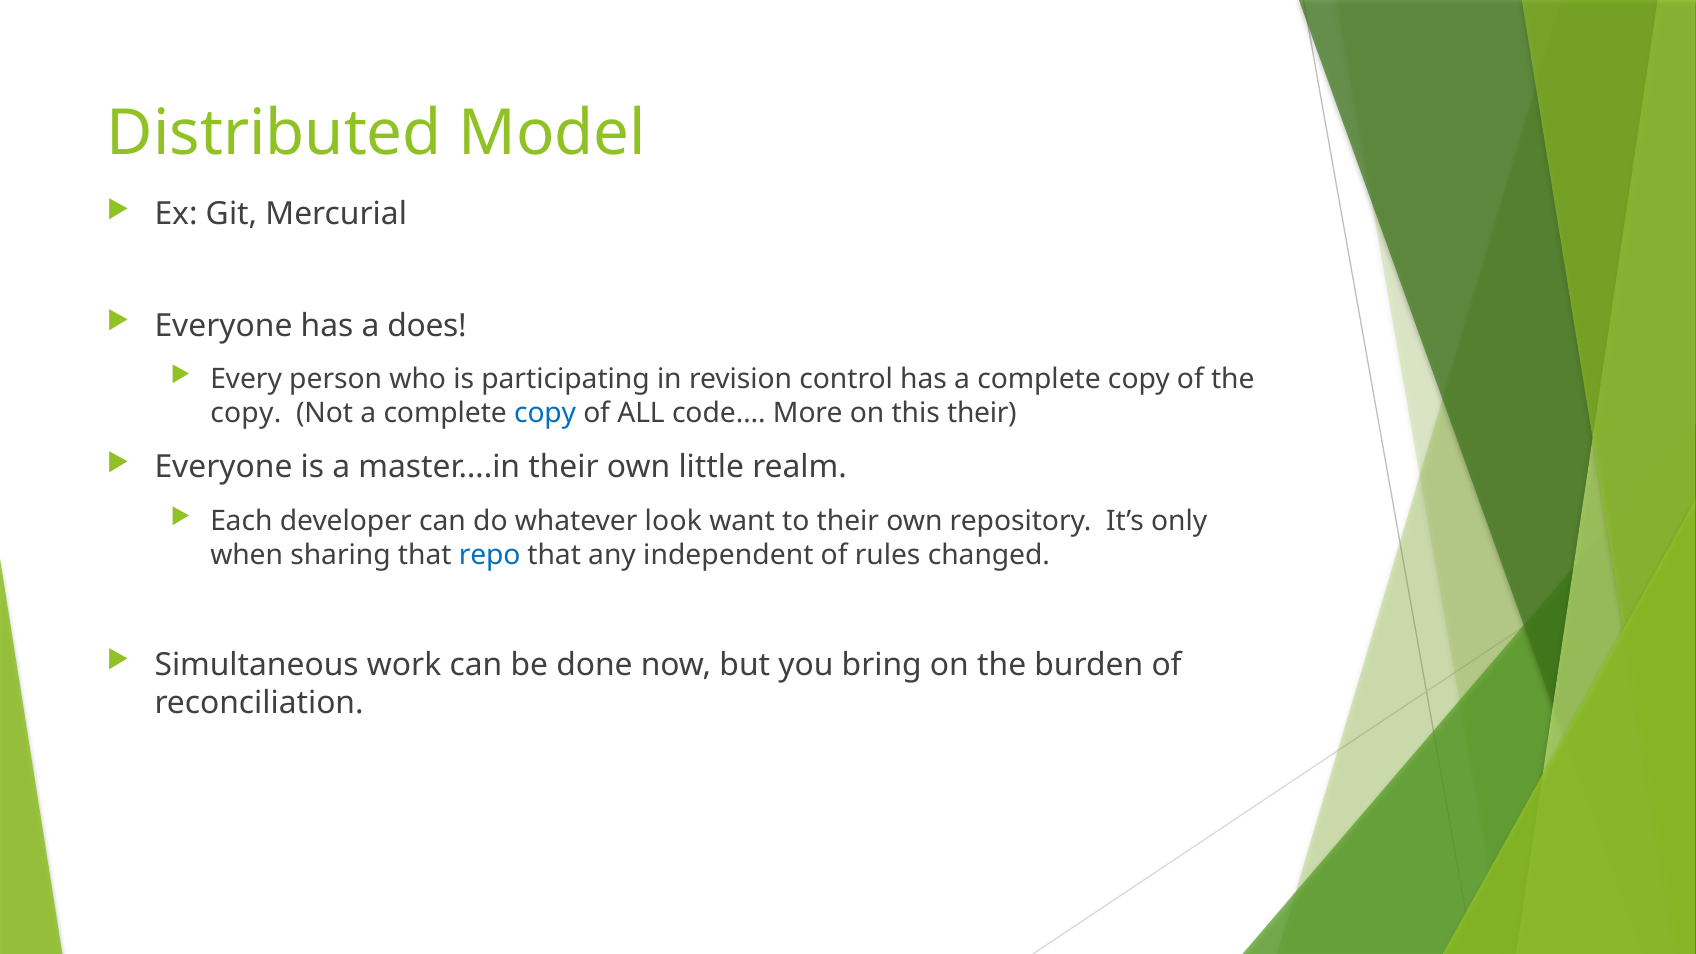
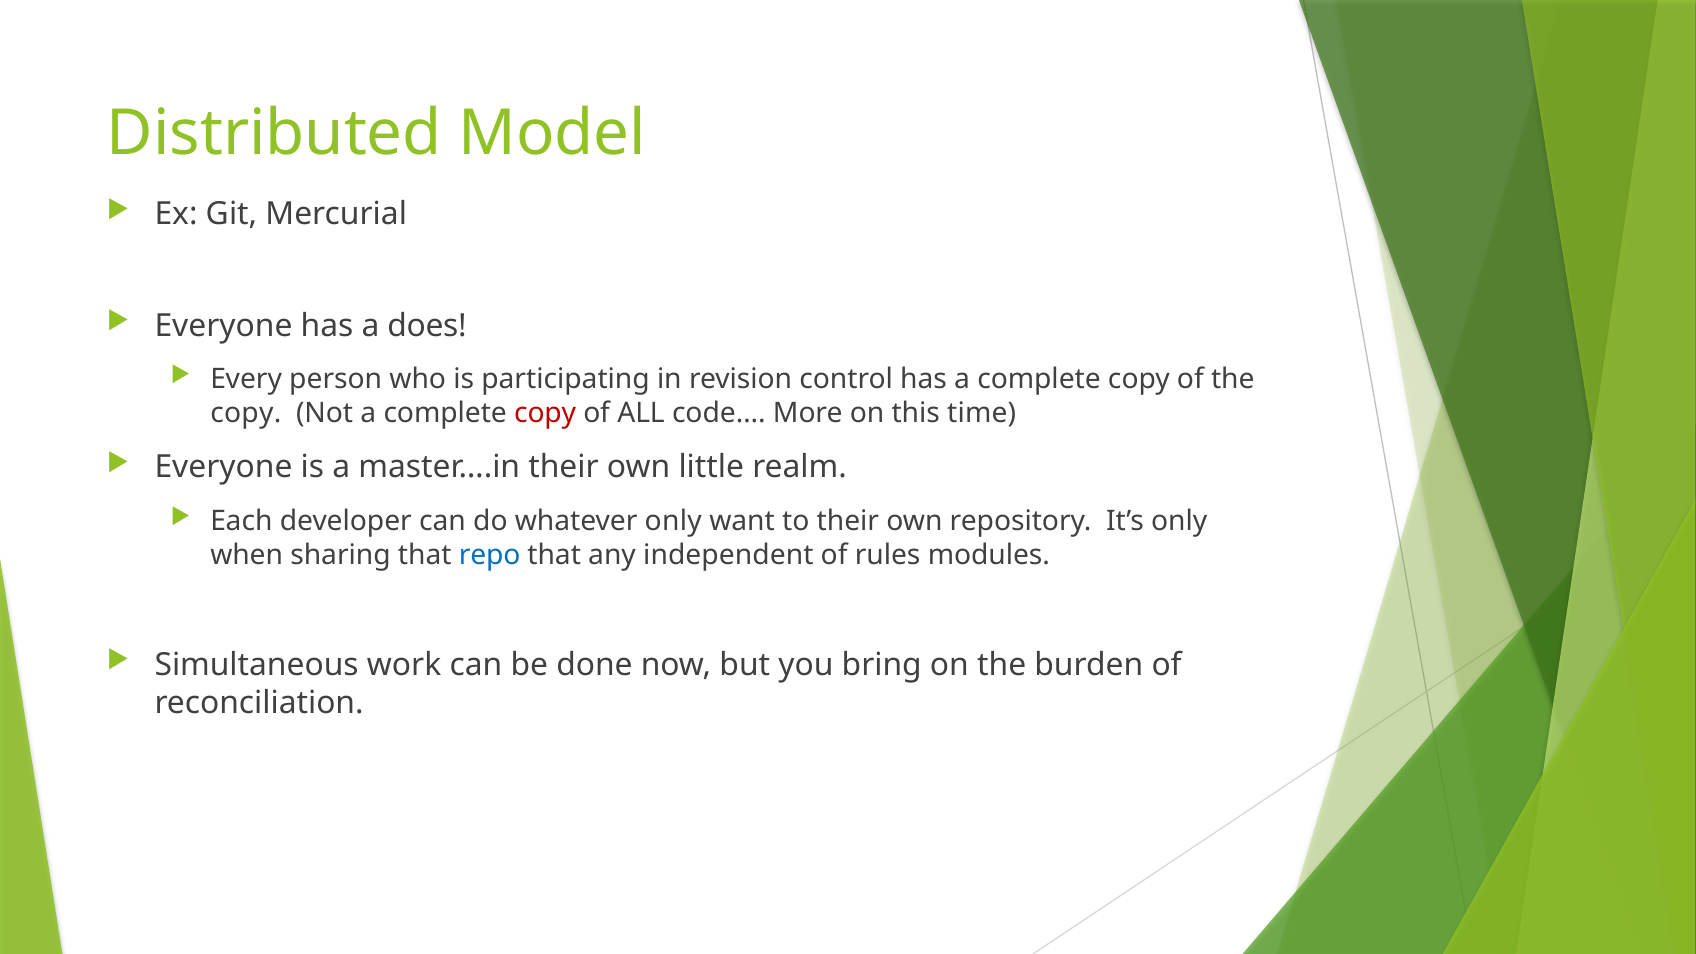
copy at (545, 413) colour: blue -> red
this their: their -> time
whatever look: look -> only
changed: changed -> modules
